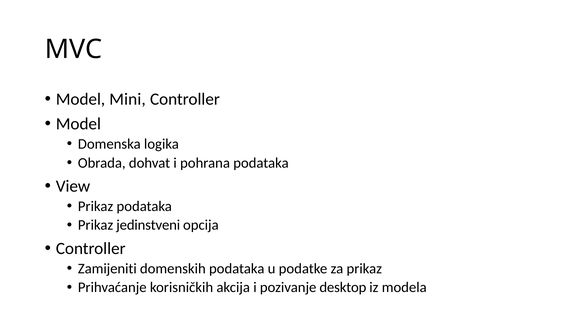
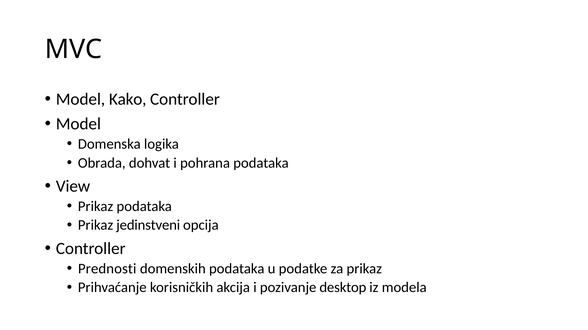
Mini: Mini -> Kako
Zamijeniti: Zamijeniti -> Prednosti
